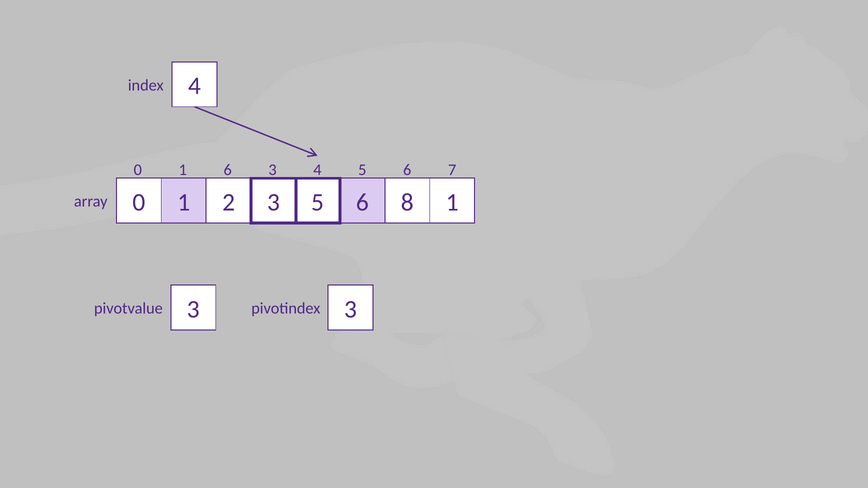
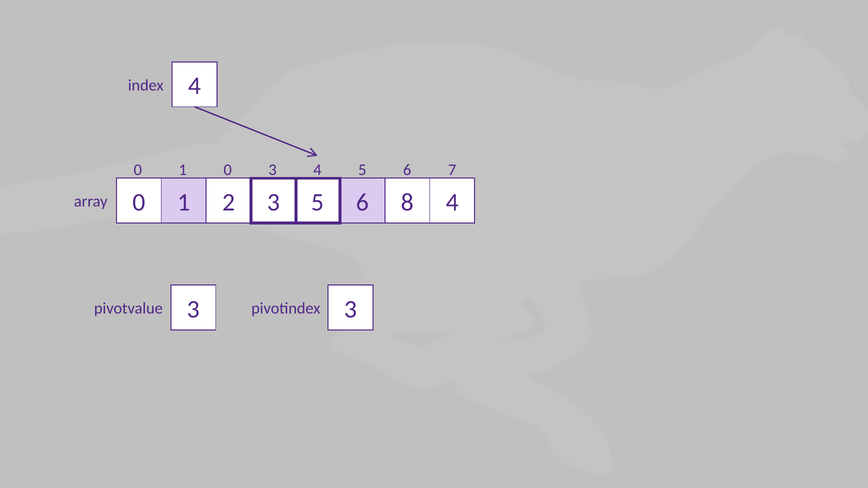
1 6: 6 -> 0
6 1: 1 -> 4
